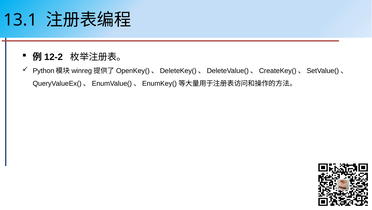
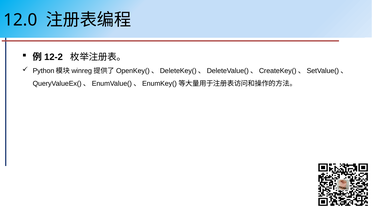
13.1: 13.1 -> 12.0
